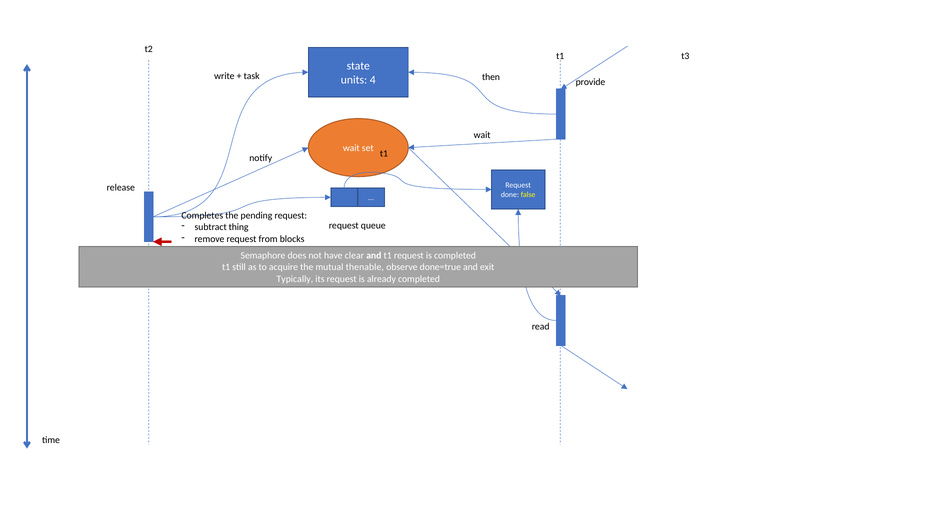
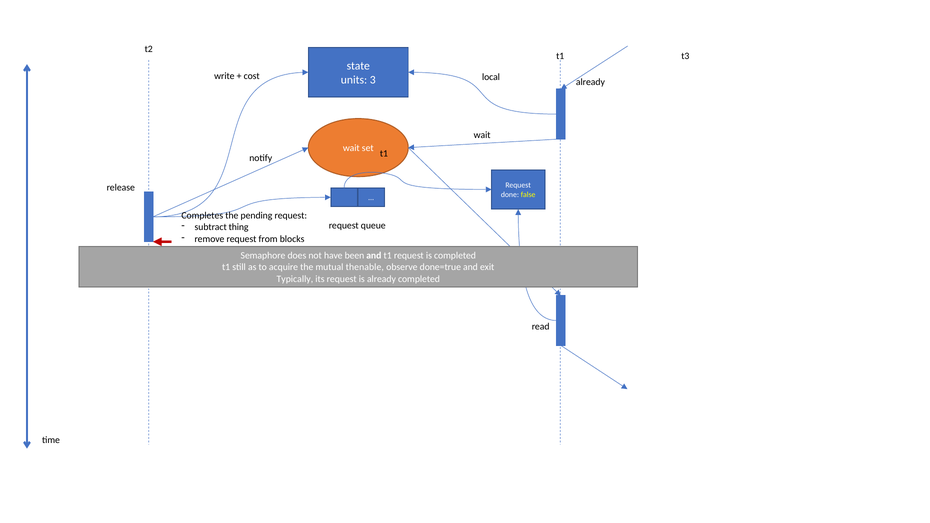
task: task -> cost
then: then -> local
4: 4 -> 3
provide at (590, 82): provide -> already
clear: clear -> been
